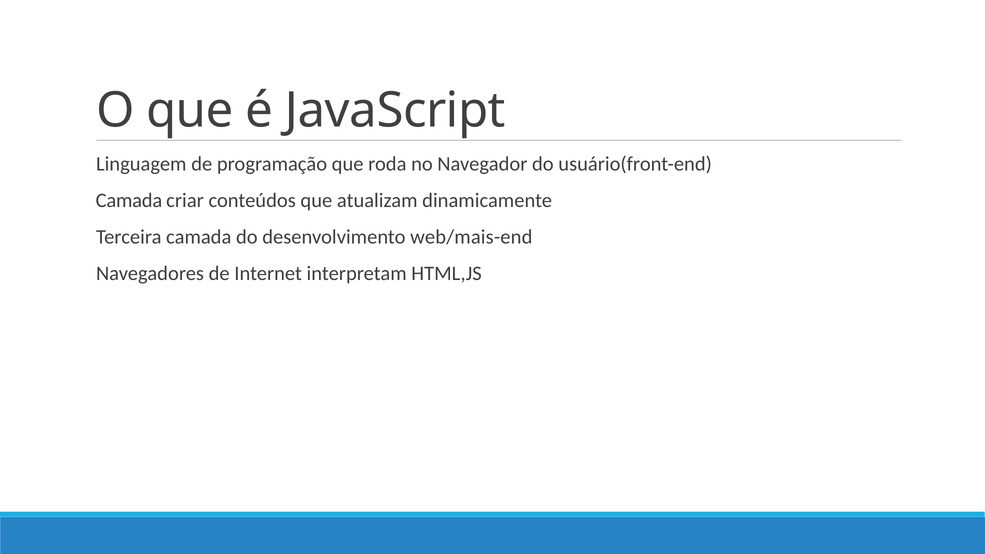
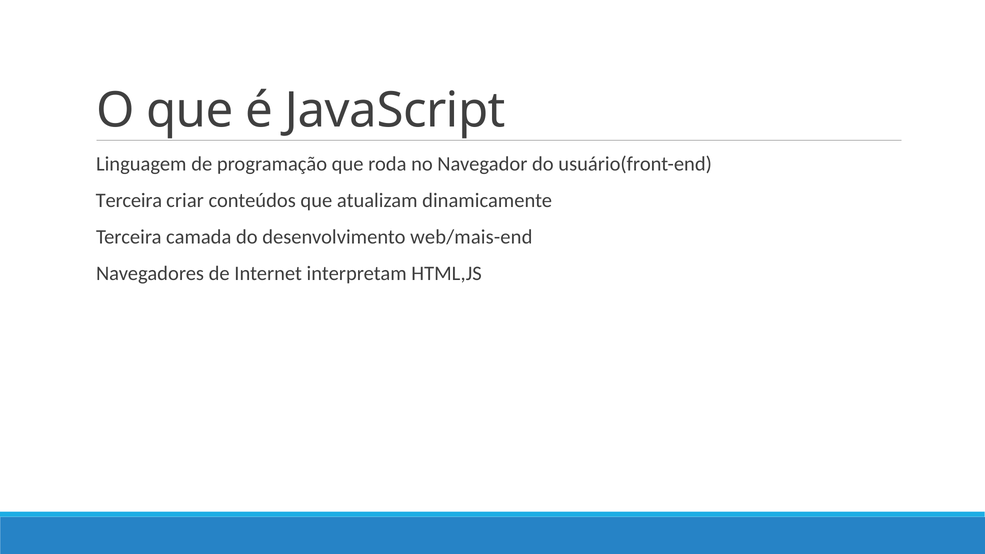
Camada at (129, 200): Camada -> Terceira
